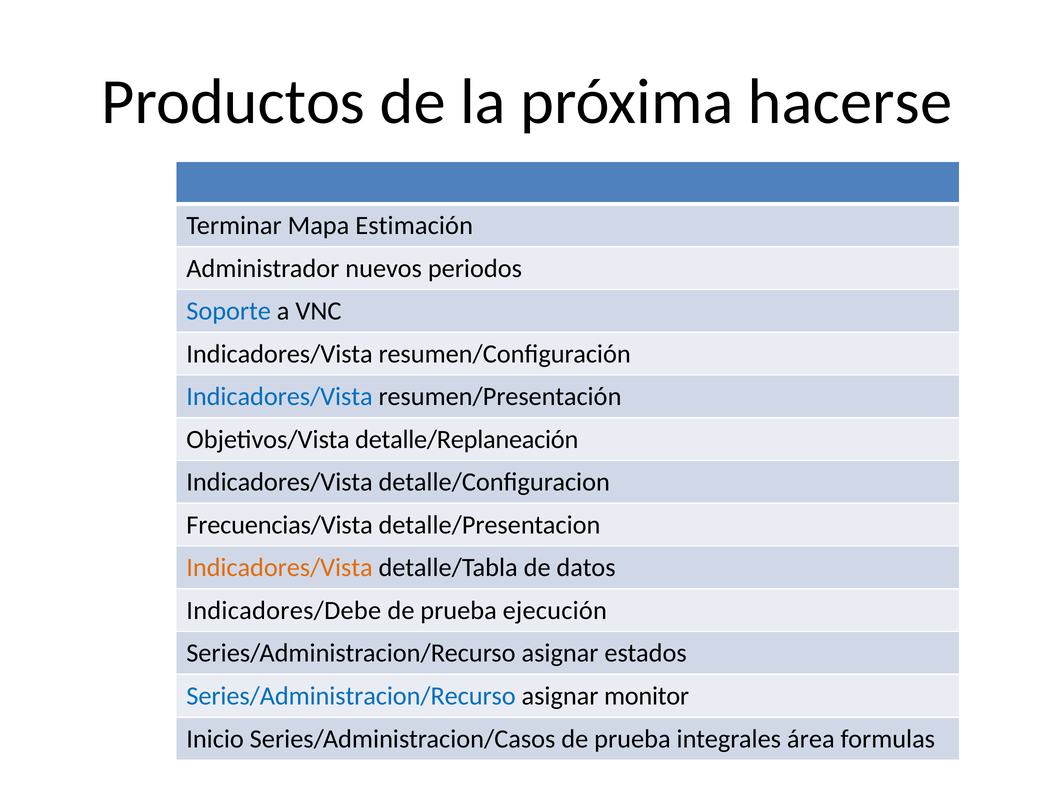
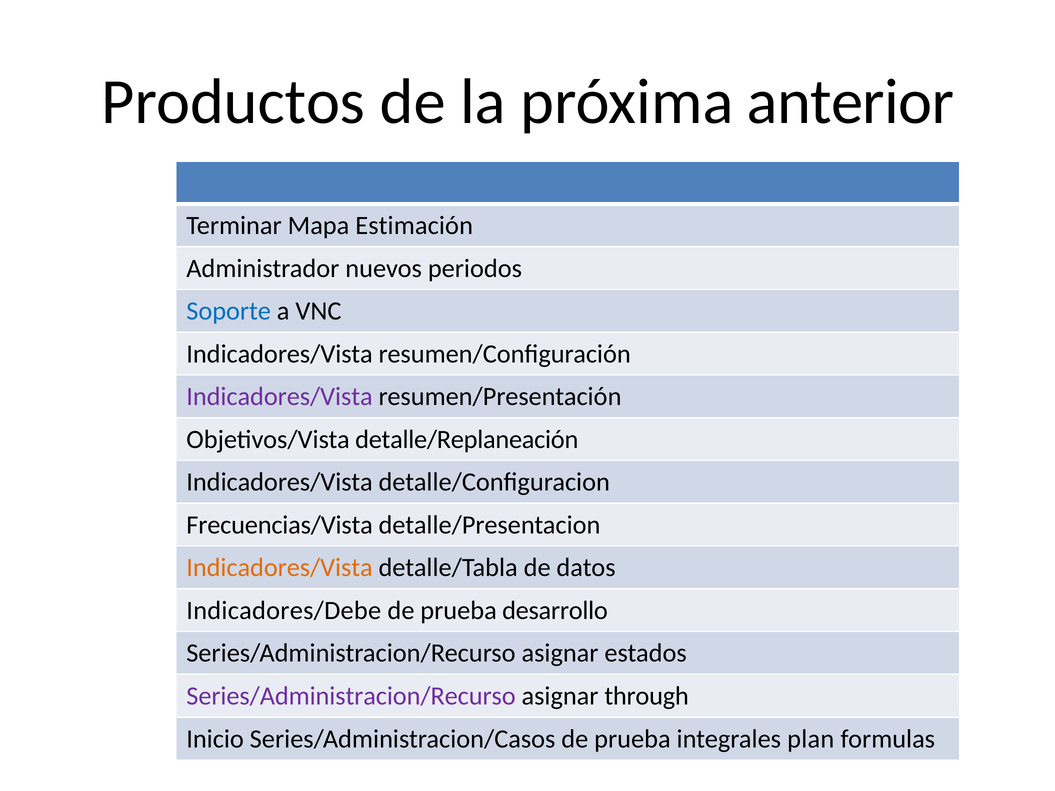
hacerse: hacerse -> anterior
Indicadores/Vista at (280, 397) colour: blue -> purple
ejecución: ejecución -> desarrollo
Series/Administracion/Recurso at (351, 696) colour: blue -> purple
monitor: monitor -> through
área: área -> plan
